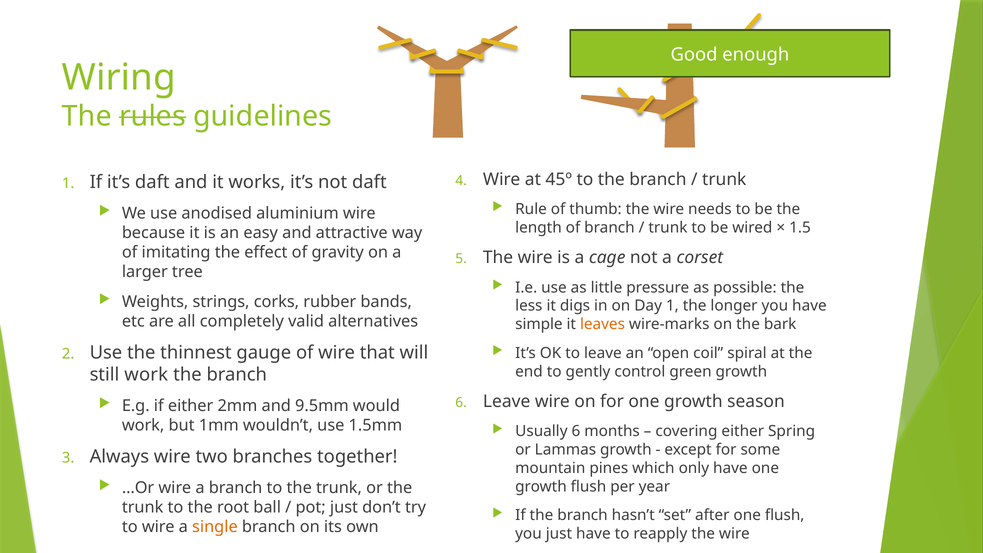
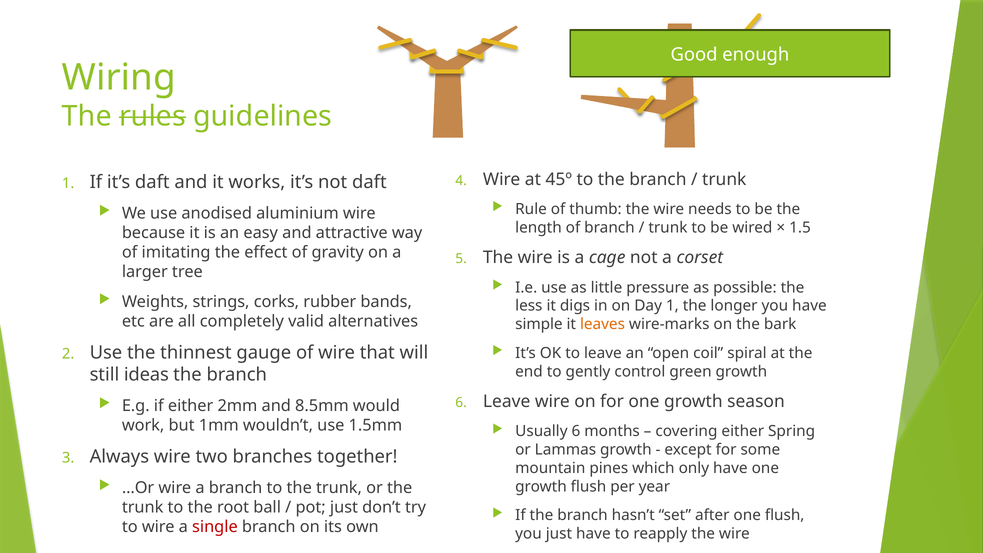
still work: work -> ideas
9.5mm: 9.5mm -> 8.5mm
single colour: orange -> red
